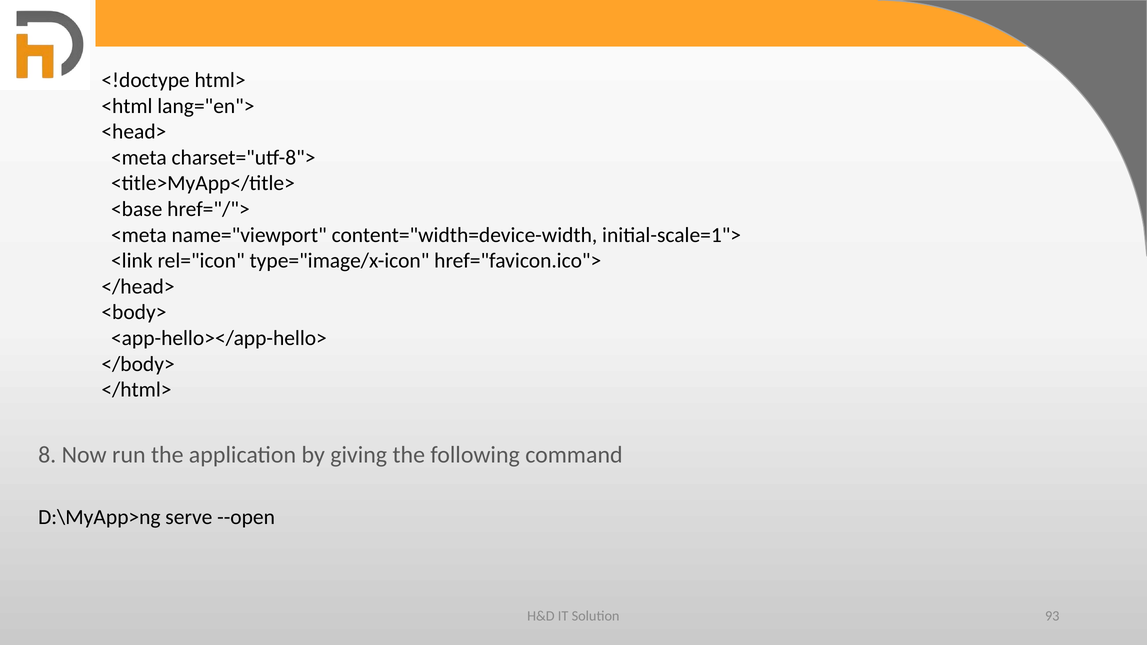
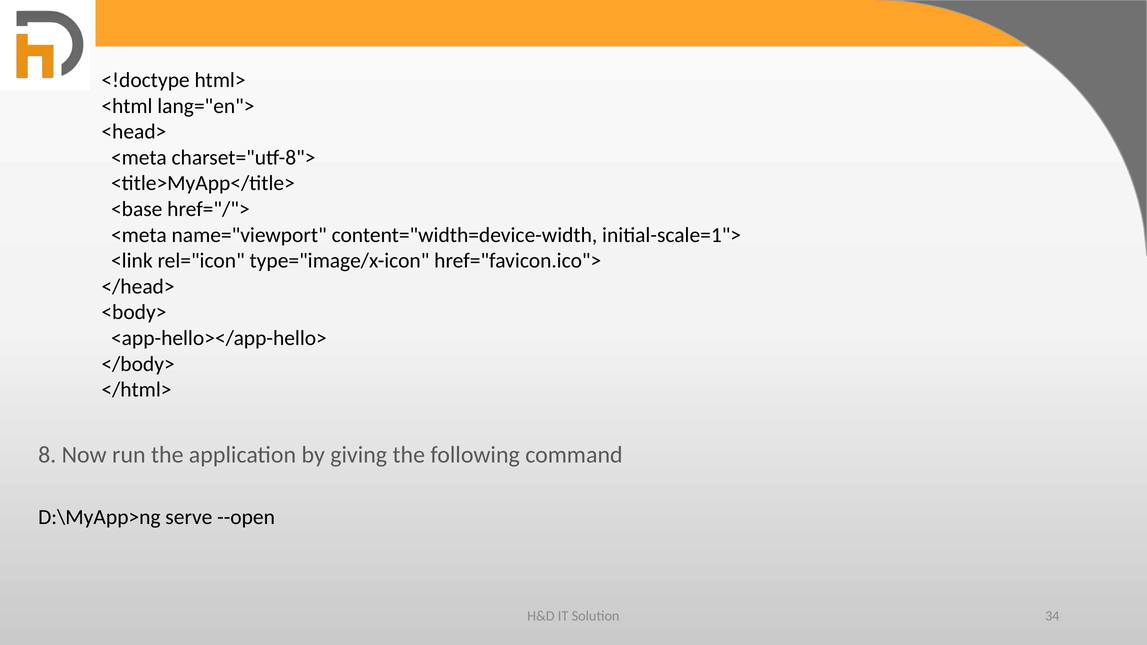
93: 93 -> 34
